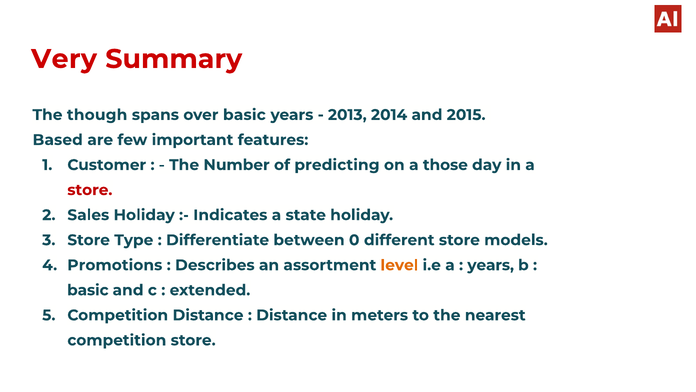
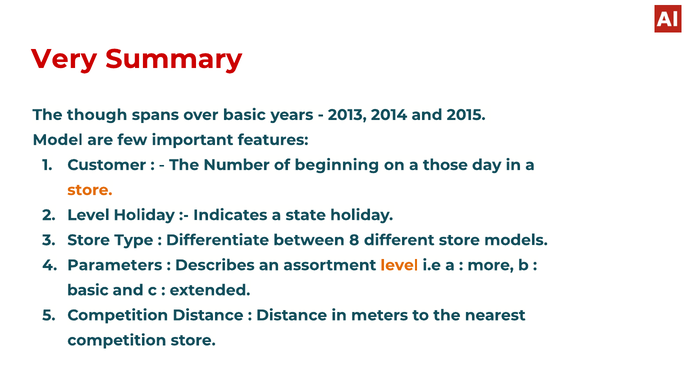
Based: Based -> Model
predicting: predicting -> beginning
store at (90, 190) colour: red -> orange
Sales at (88, 215): Sales -> Level
0: 0 -> 8
Promotions: Promotions -> Parameters
years at (491, 265): years -> more
